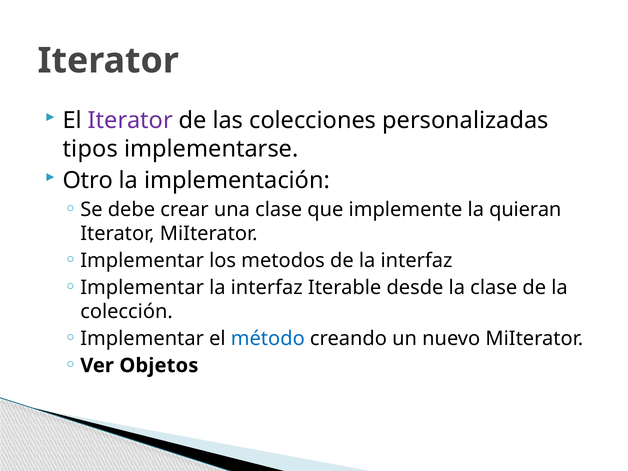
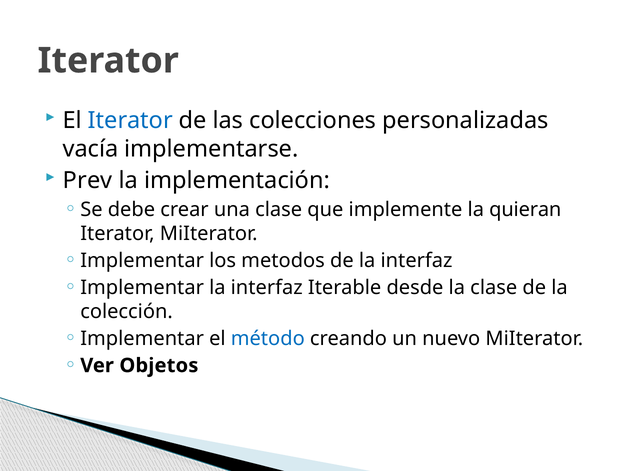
Iterator at (130, 121) colour: purple -> blue
tipos: tipos -> vacía
Otro: Otro -> Prev
